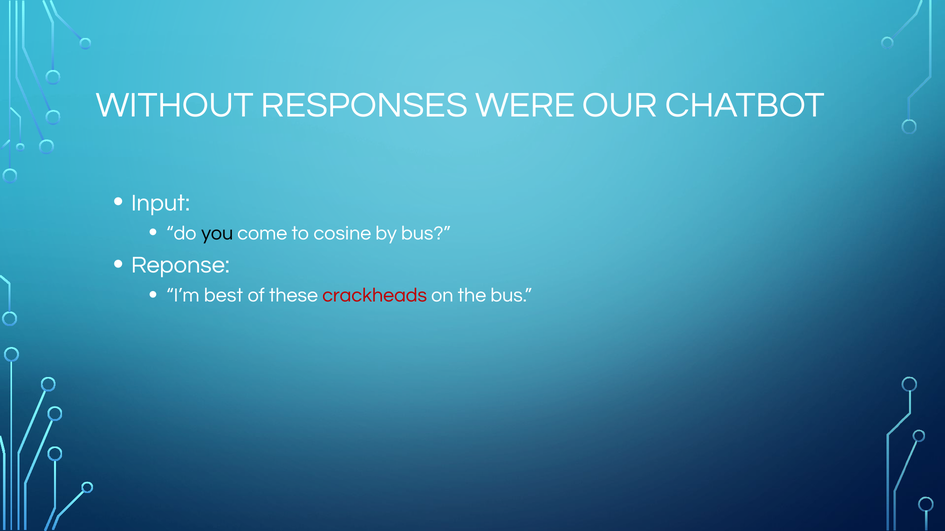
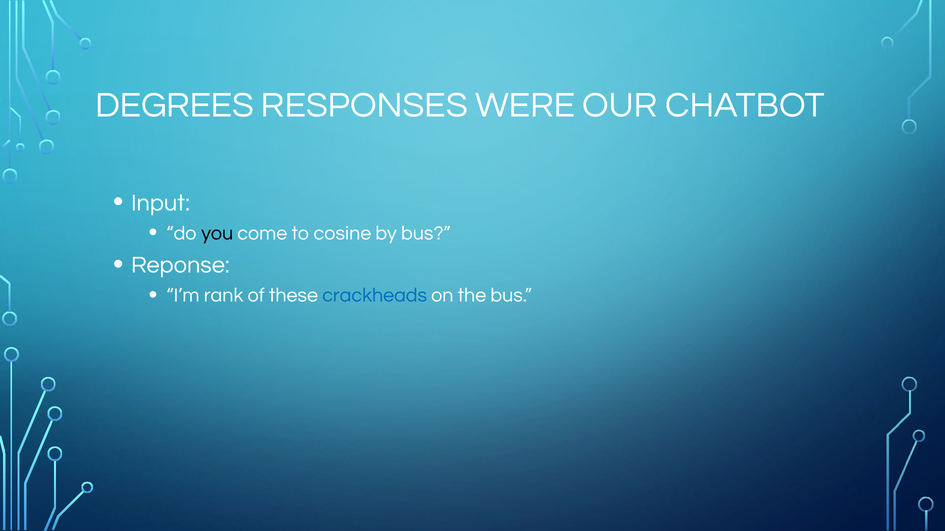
WITHOUT: WITHOUT -> DEGREES
best: best -> rank
crackheads colour: red -> blue
